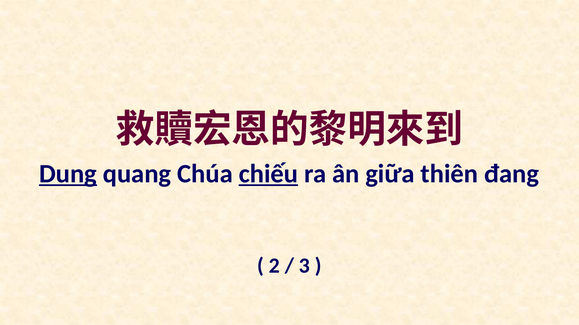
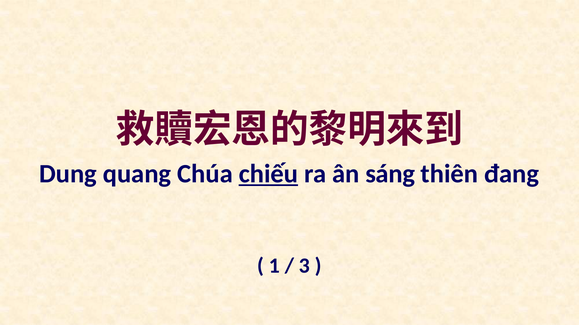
Dung underline: present -> none
giữa: giữa -> sáng
2: 2 -> 1
